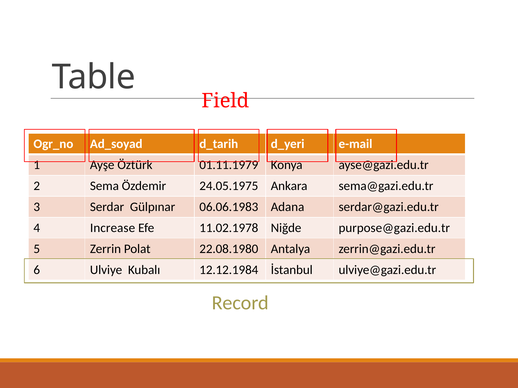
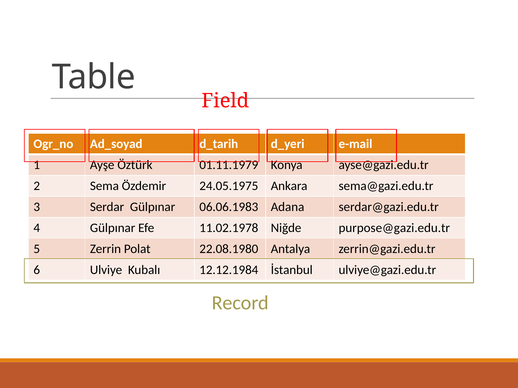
4 Increase: Increase -> Gülpınar
